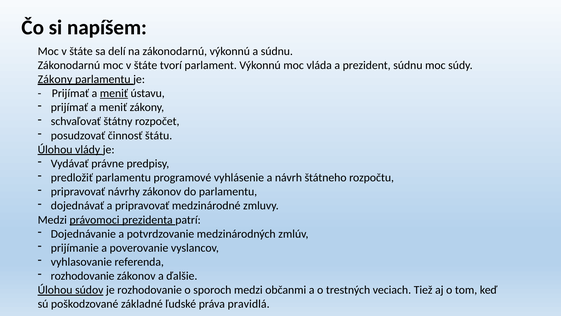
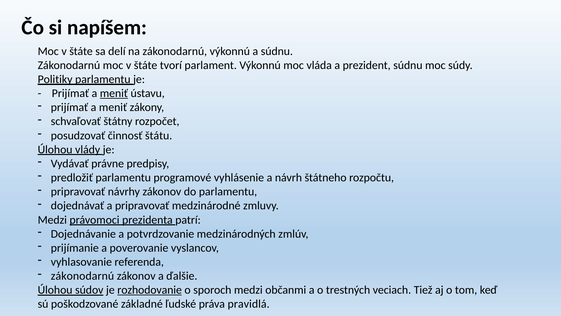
Zákony at (55, 79): Zákony -> Politiky
rozhodovanie at (83, 276): rozhodovanie -> zákonodarnú
rozhodovanie at (150, 290) underline: none -> present
